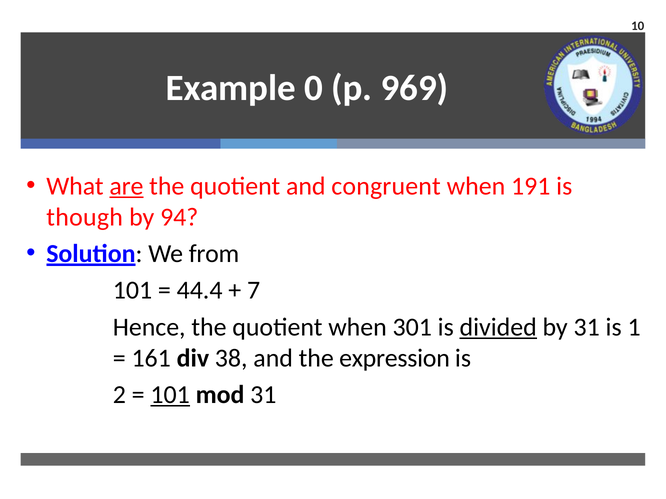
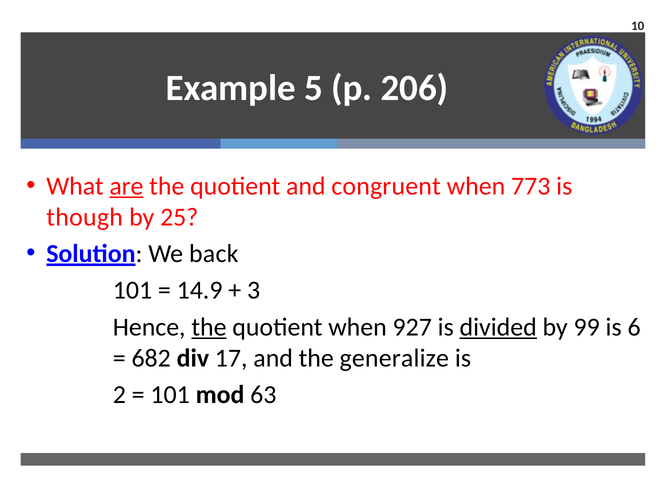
0: 0 -> 5
969: 969 -> 206
191: 191 -> 773
94: 94 -> 25
from: from -> back
44.4: 44.4 -> 14.9
7: 7 -> 3
the at (209, 327) underline: none -> present
301: 301 -> 927
by 31: 31 -> 99
1: 1 -> 6
161: 161 -> 682
38: 38 -> 17
expression: expression -> generalize
101 at (170, 395) underline: present -> none
mod 31: 31 -> 63
